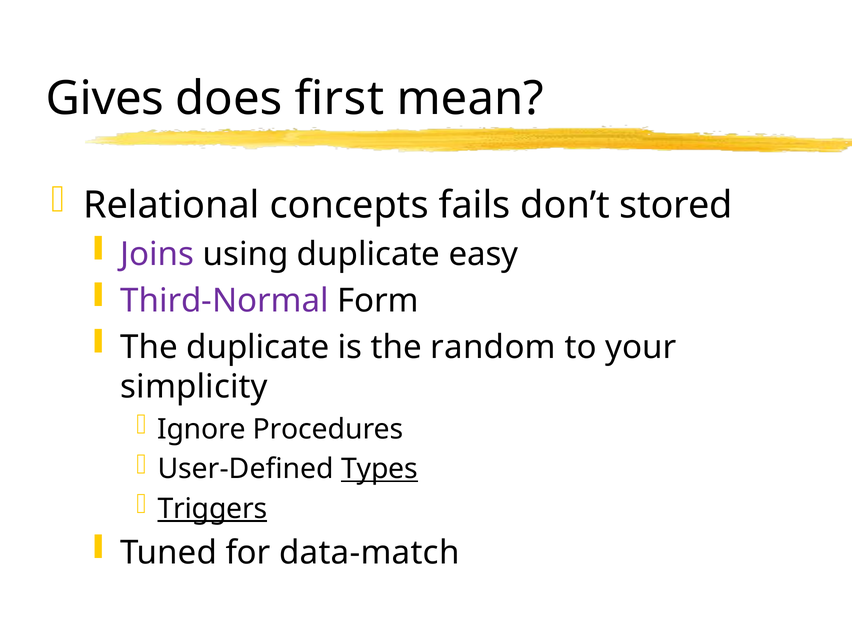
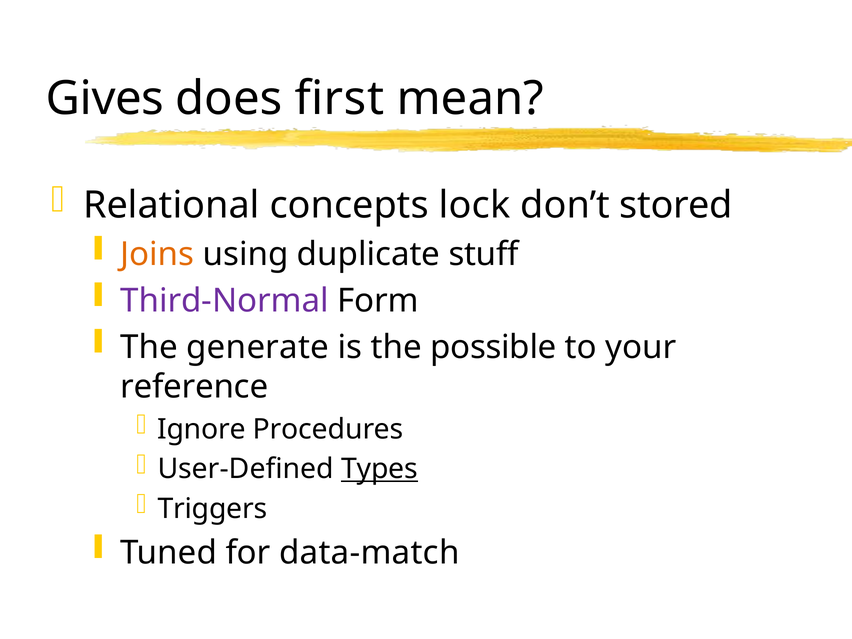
fails: fails -> lock
Joins colour: purple -> orange
easy: easy -> stuff
The duplicate: duplicate -> generate
random: random -> possible
simplicity: simplicity -> reference
Triggers underline: present -> none
